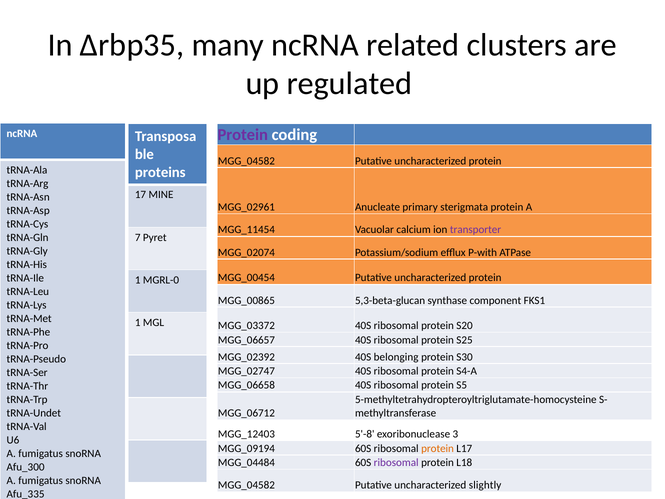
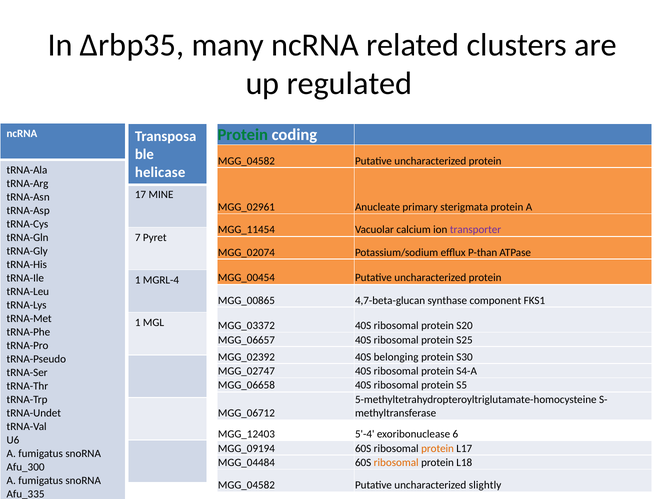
Protein at (243, 135) colour: purple -> green
proteins: proteins -> helicase
P-with: P-with -> P-than
MGRL-0: MGRL-0 -> MGRL-4
5,3-beta-glucan: 5,3-beta-glucan -> 4,7-beta-glucan
5'-8: 5'-8 -> 5'-4
3: 3 -> 6
ribosomal at (396, 462) colour: purple -> orange
